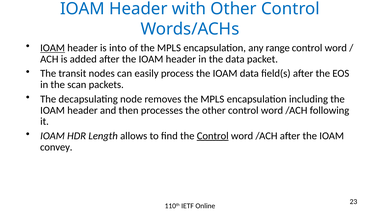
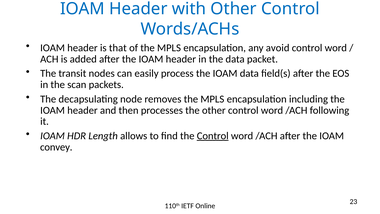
IOAM at (53, 48) underline: present -> none
into: into -> that
range: range -> avoid
